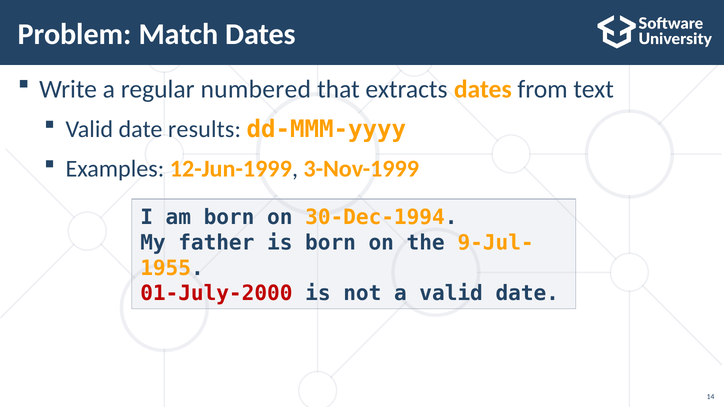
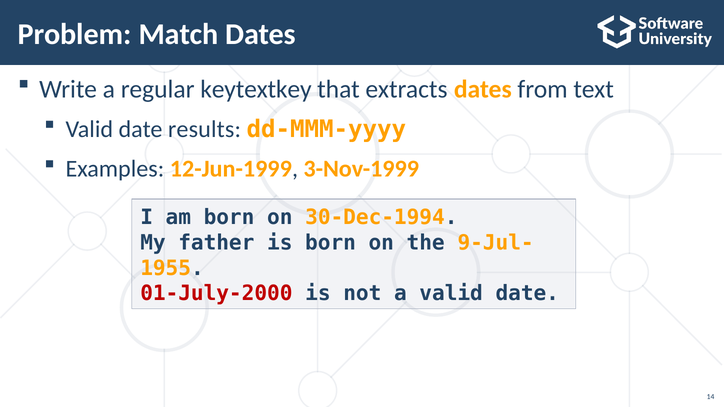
numbered: numbered -> keytextkey
